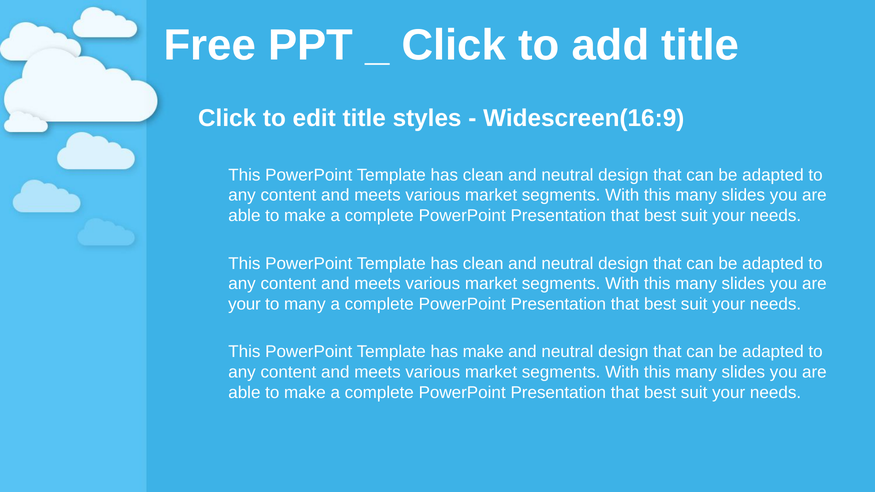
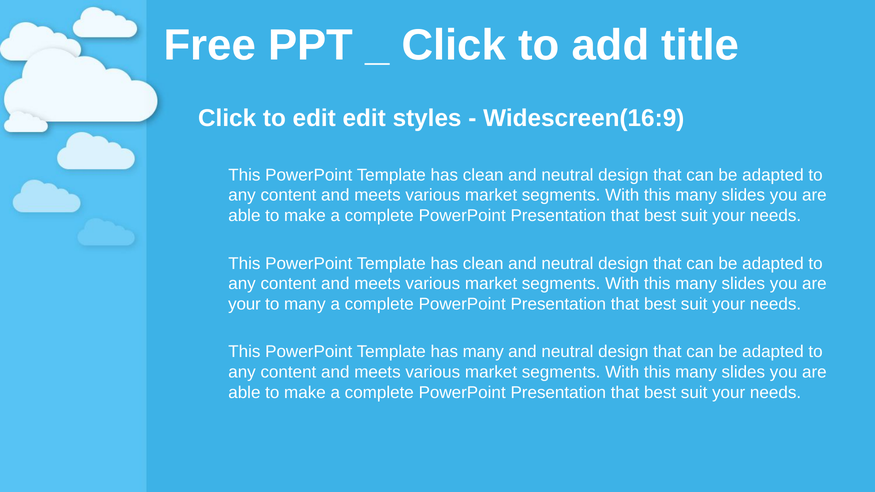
edit title: title -> edit
has make: make -> many
